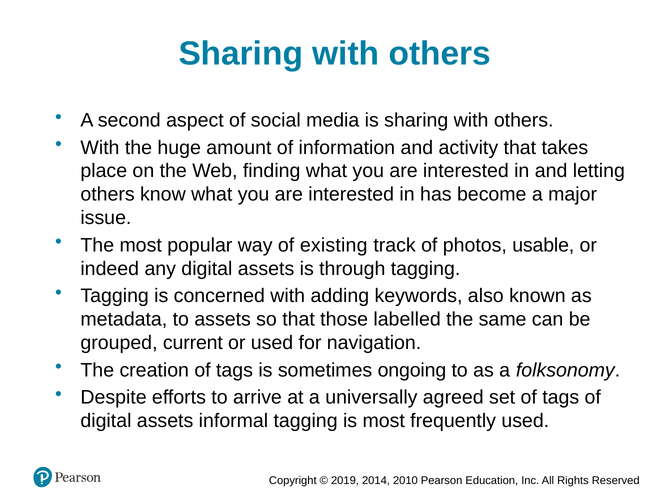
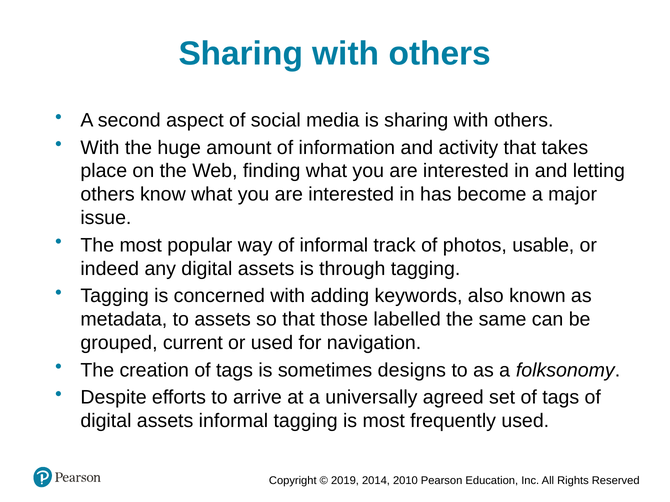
of existing: existing -> informal
ongoing: ongoing -> designs
